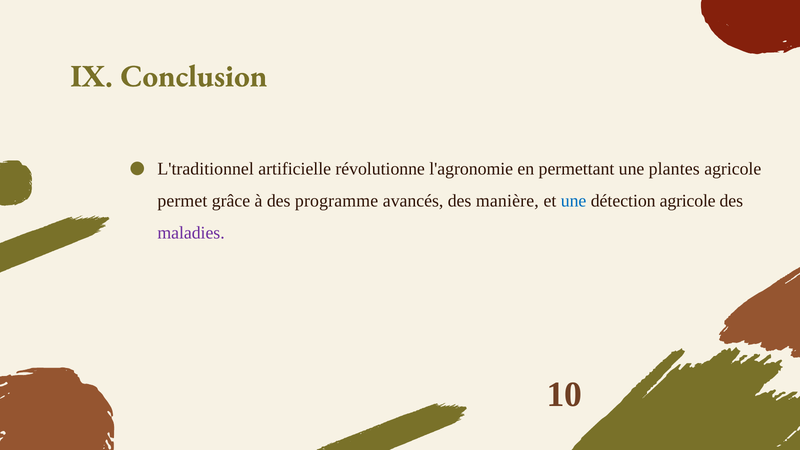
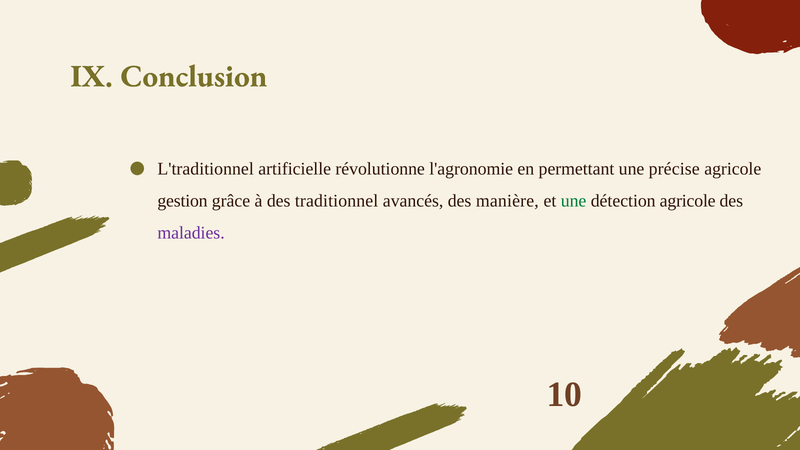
plantes: plantes -> précise
permet: permet -> gestion
programme: programme -> traditionnel
une at (574, 201) colour: blue -> green
